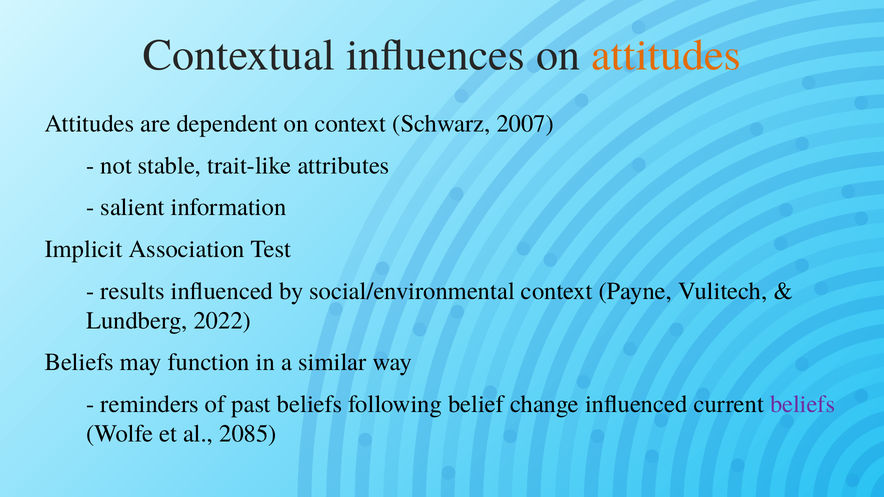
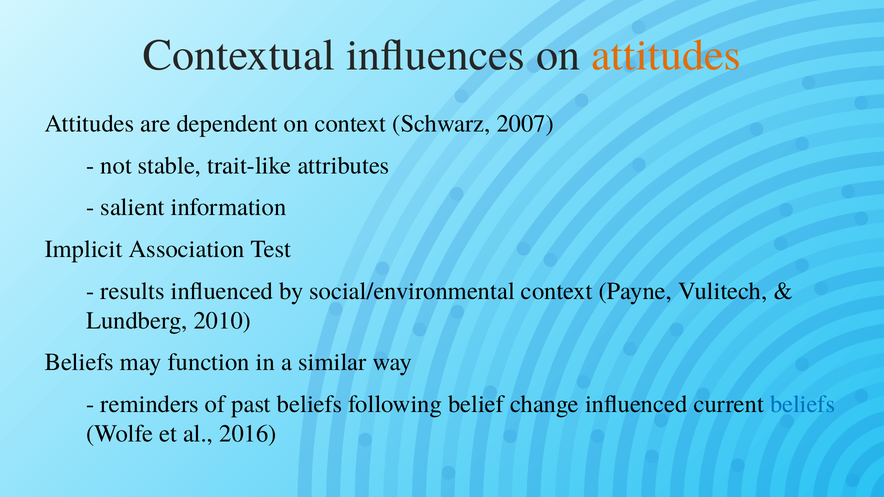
2022: 2022 -> 2010
beliefs at (803, 404) colour: purple -> blue
2085: 2085 -> 2016
